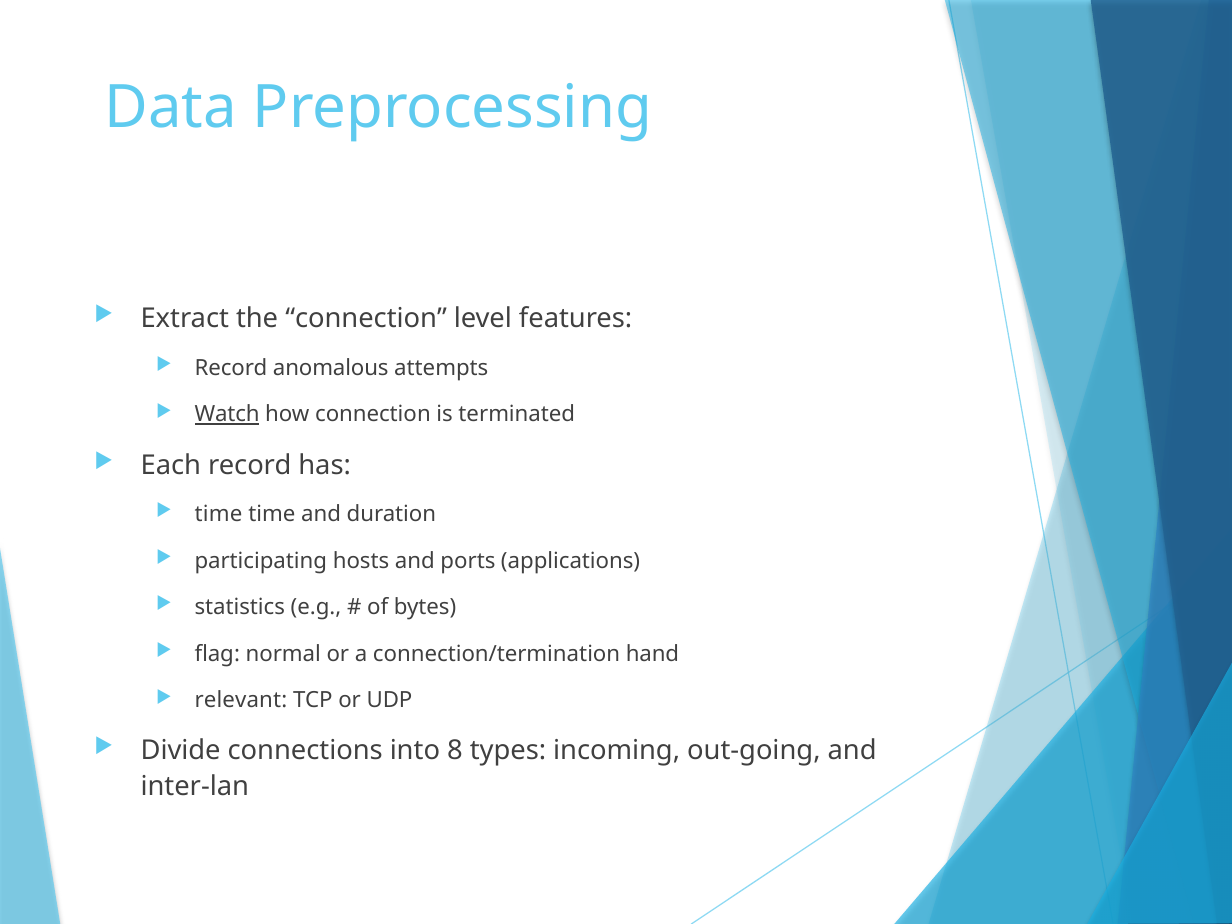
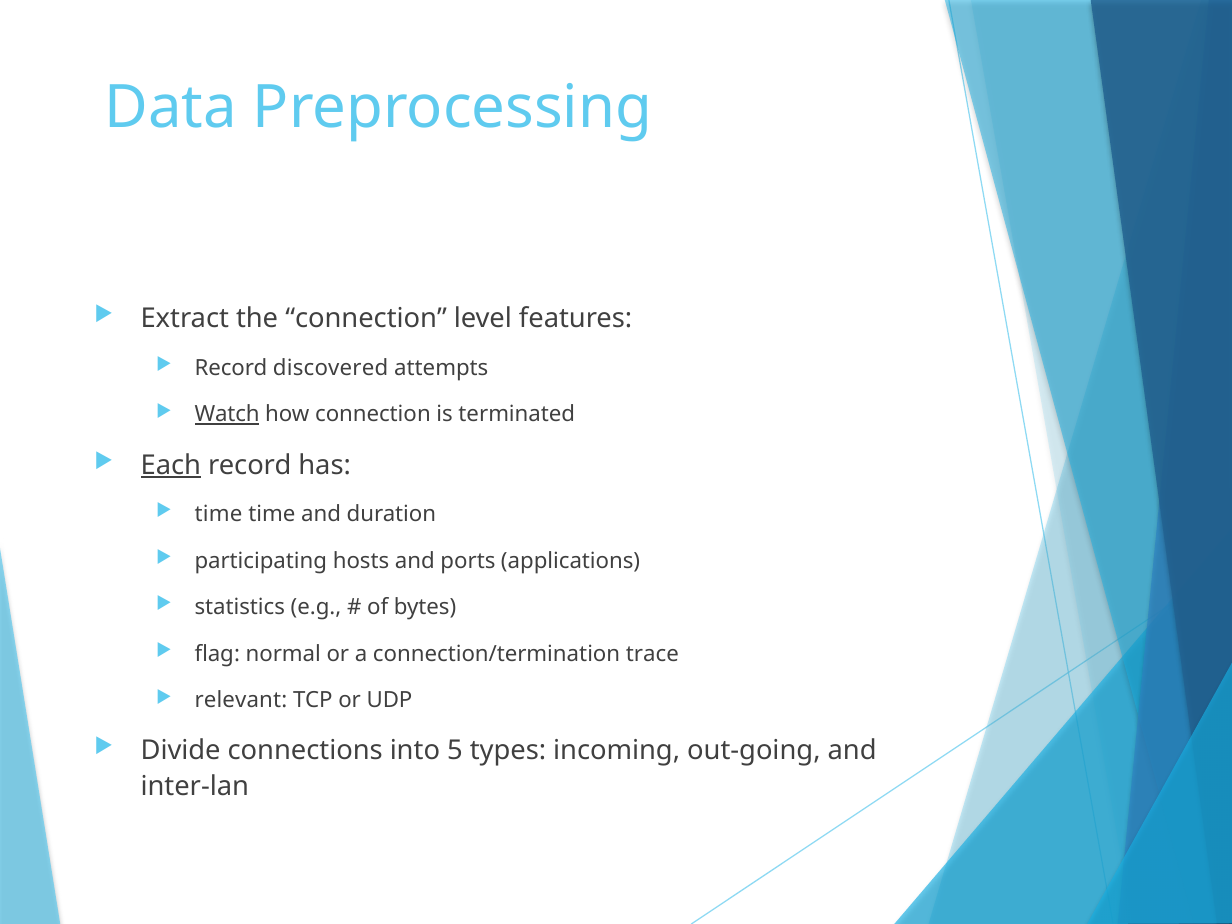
anomalous: anomalous -> discovered
Each underline: none -> present
hand: hand -> trace
8: 8 -> 5
